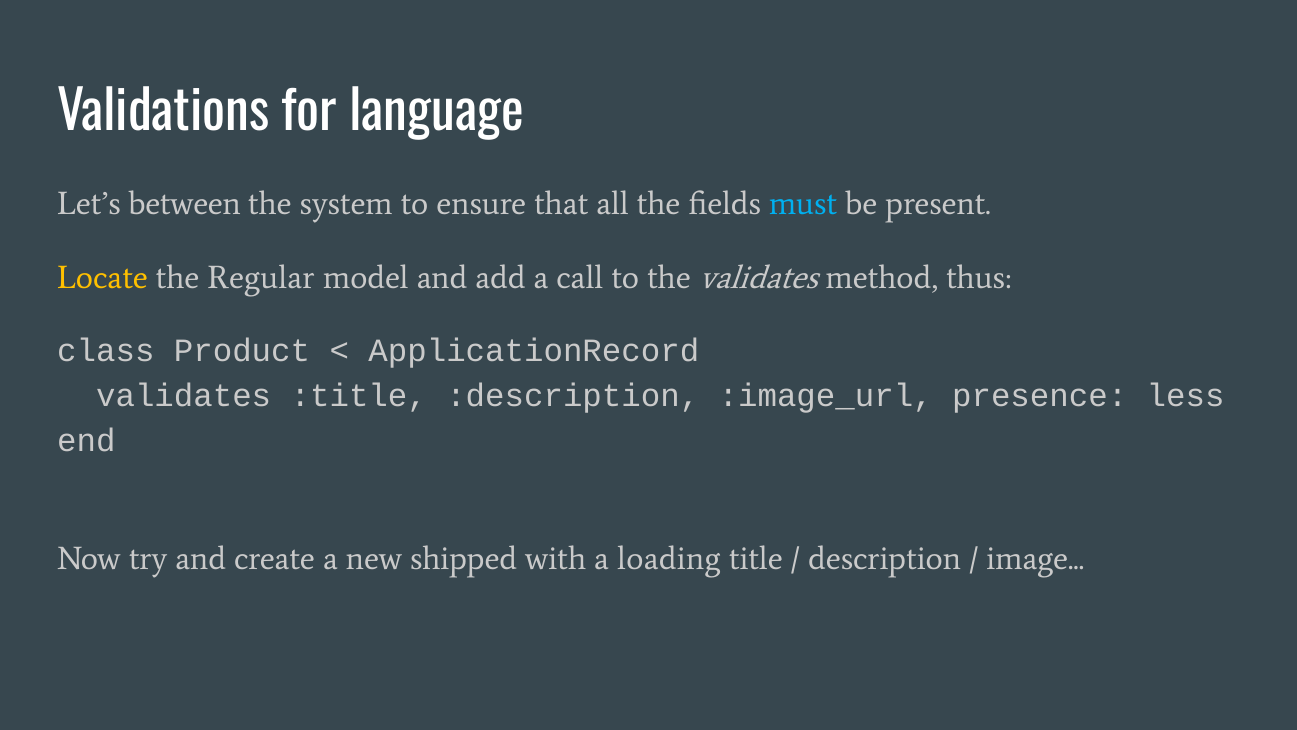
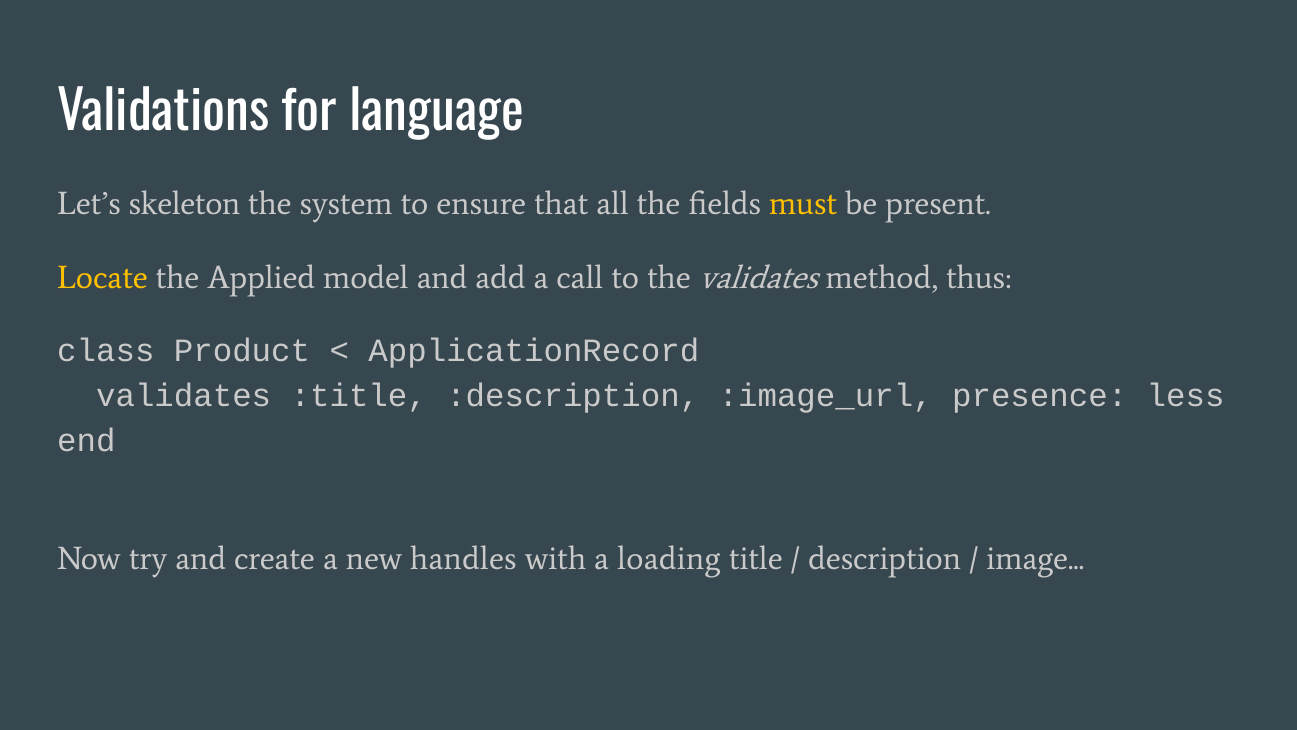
between: between -> skeleton
must colour: light blue -> yellow
Regular: Regular -> Applied
shipped: shipped -> handles
